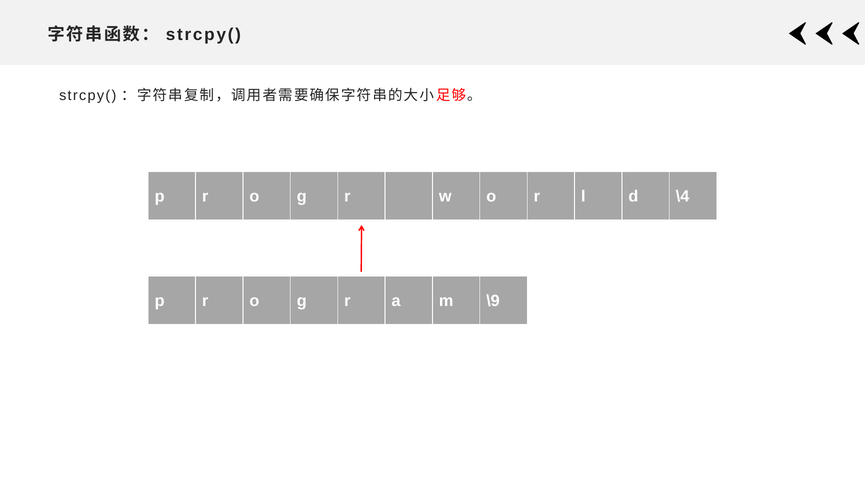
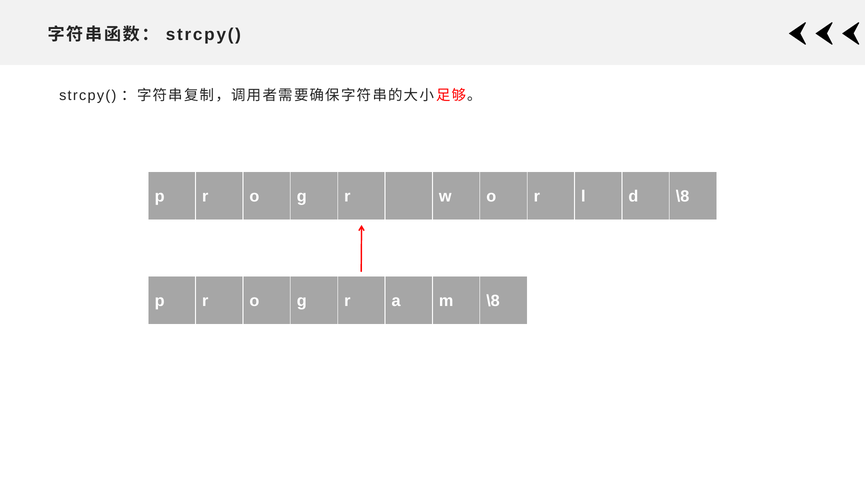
d \4: \4 -> \8
m \9: \9 -> \8
